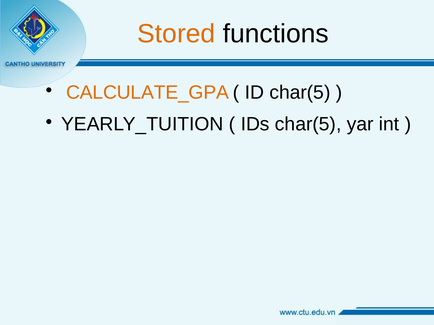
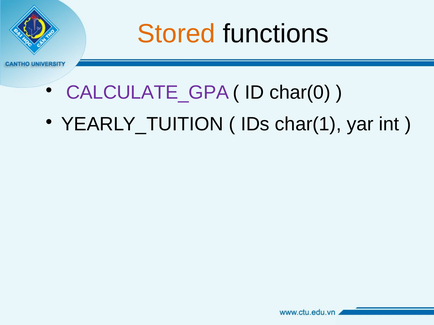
CALCULATE_GPA colour: orange -> purple
ID char(5: char(5 -> char(0
IDs char(5: char(5 -> char(1
